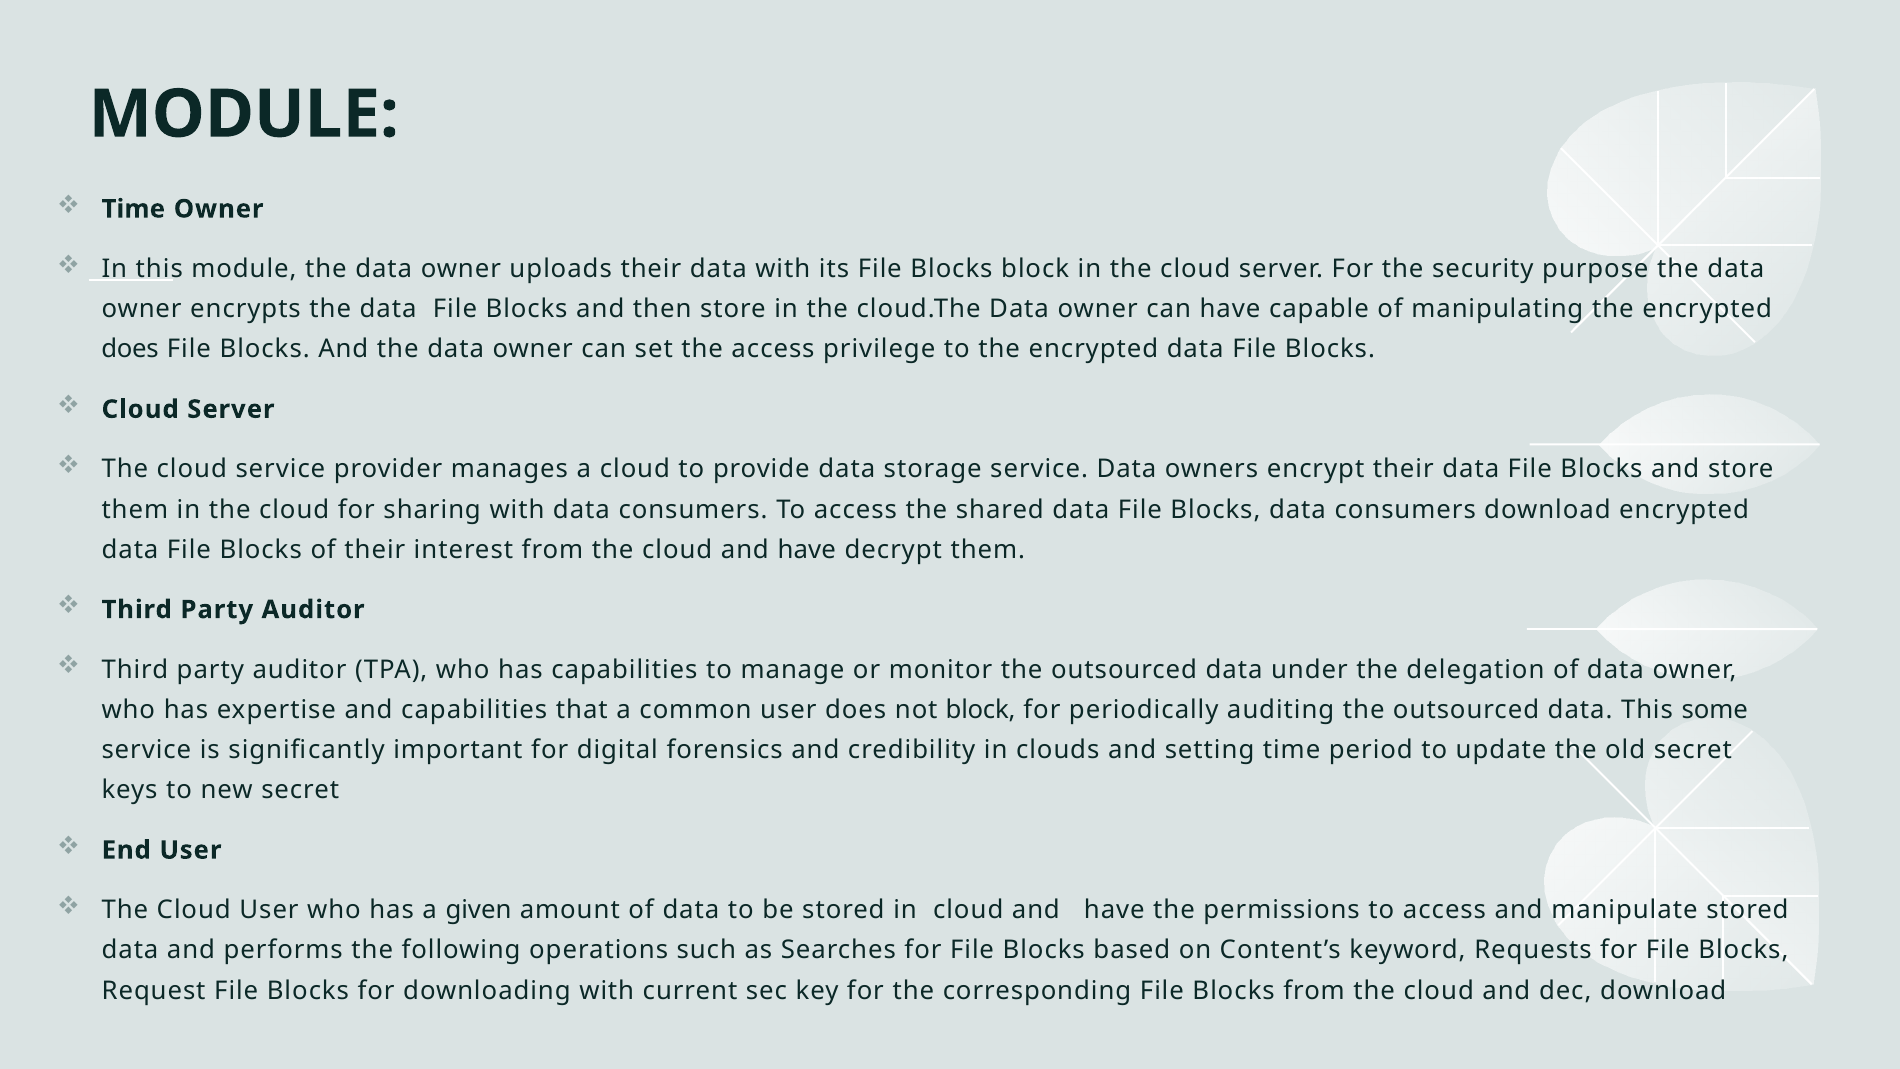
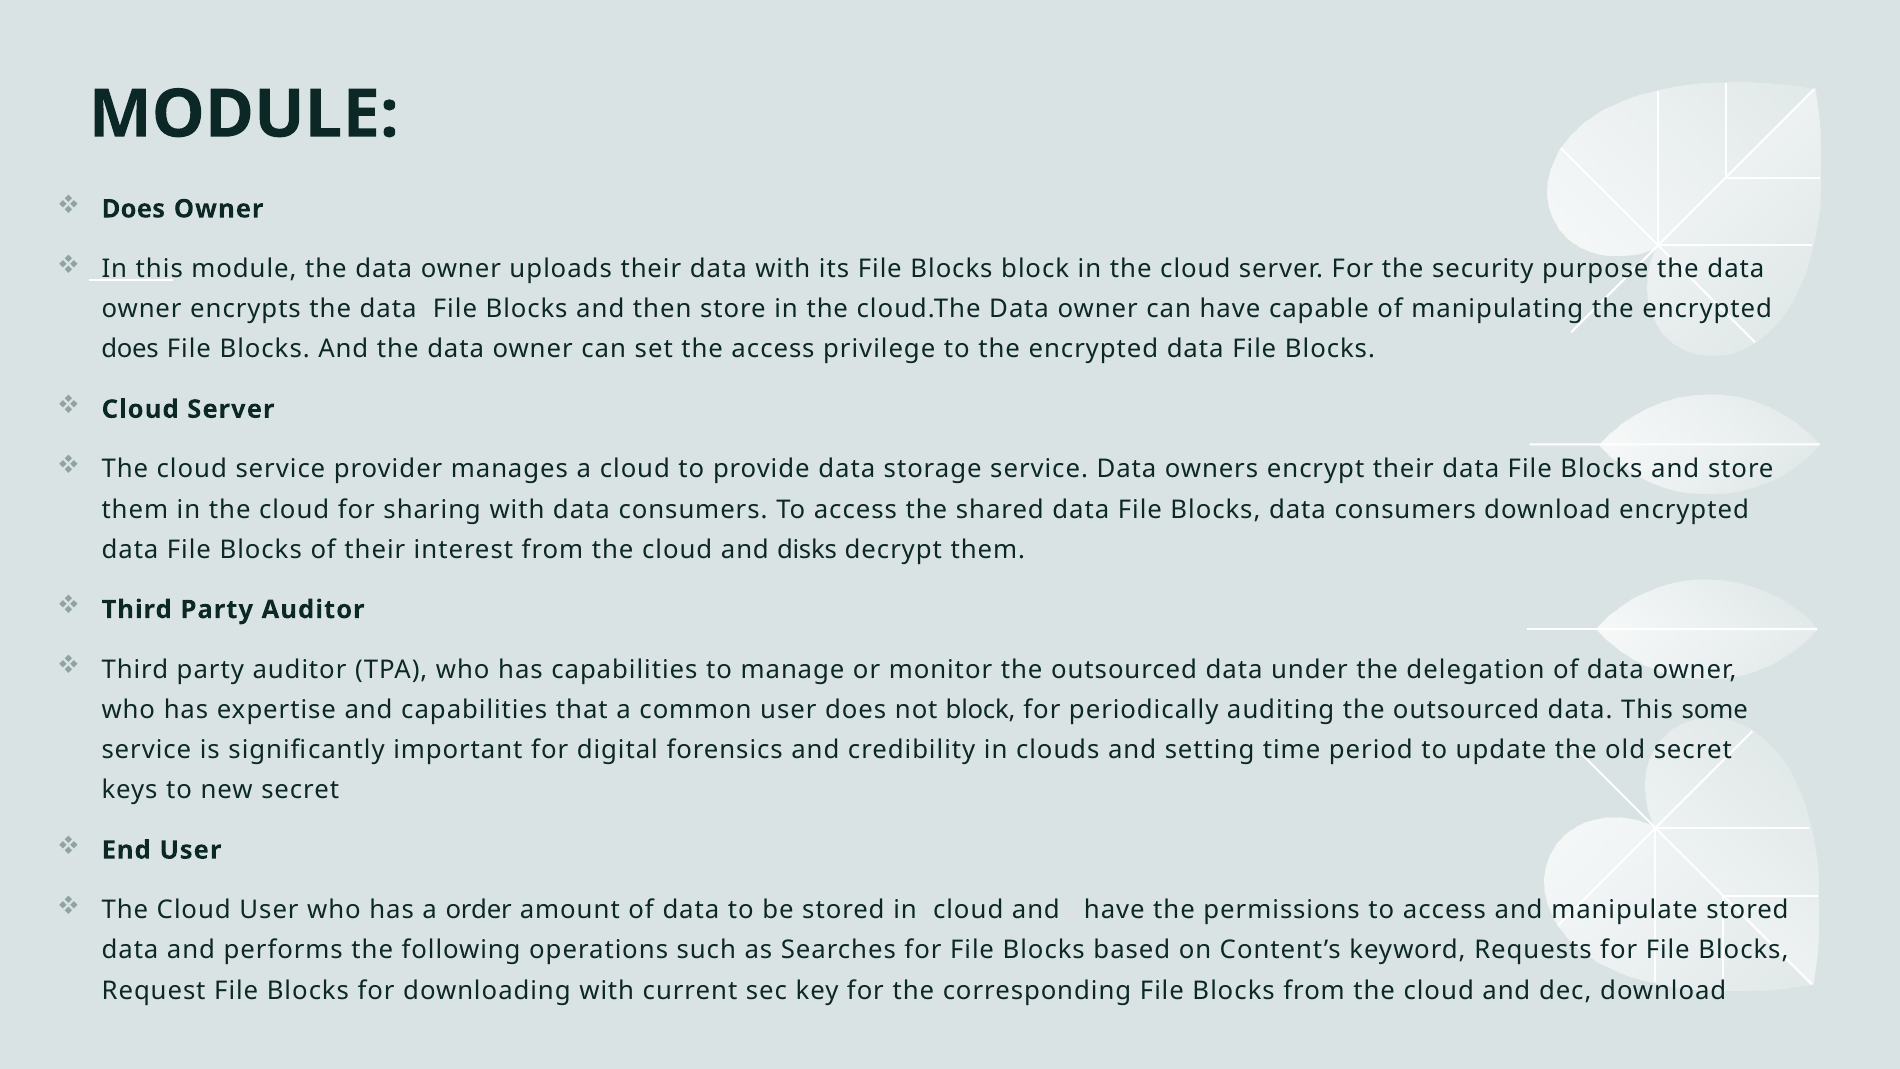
Time at (133, 209): Time -> Does
the cloud and have: have -> disks
given: given -> order
